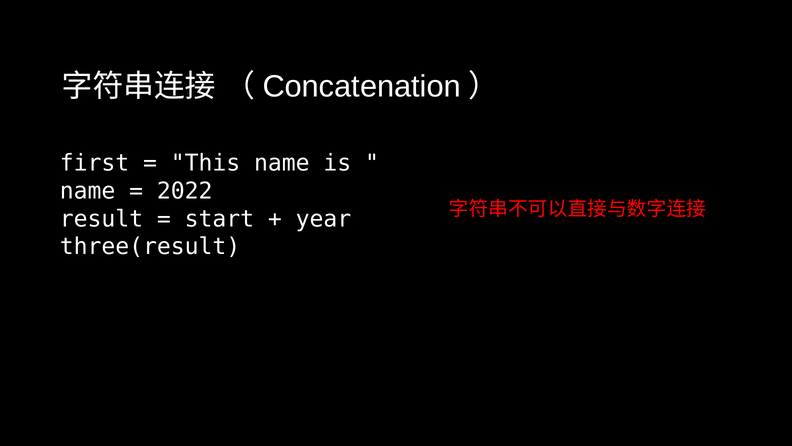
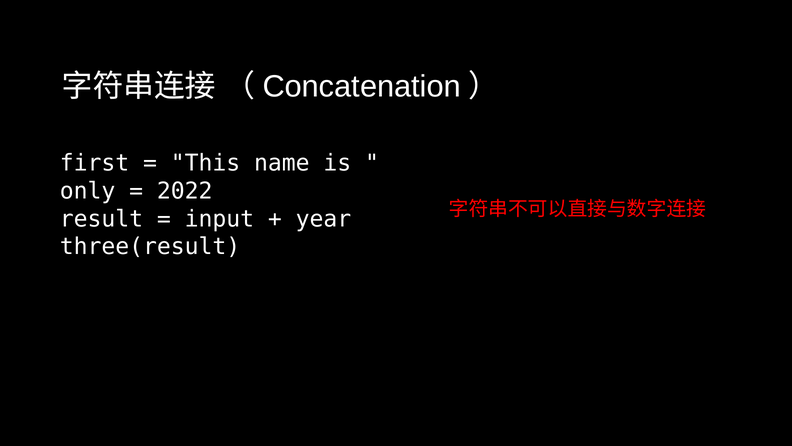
name at (88, 191): name -> only
start: start -> input
